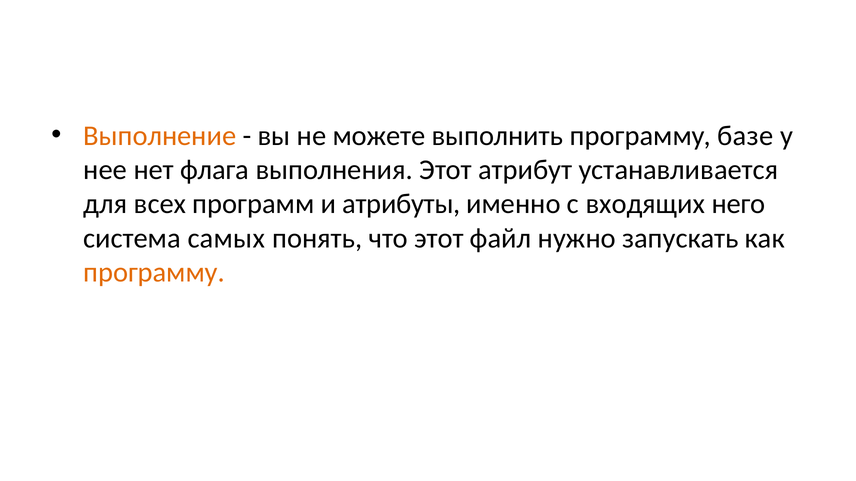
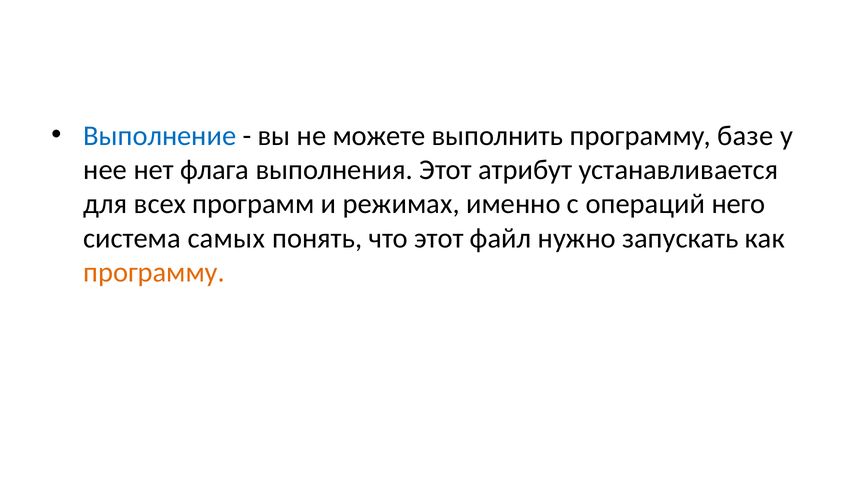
Выполнение colour: orange -> blue
атрибуты: атрибуты -> режимах
входящих: входящих -> операций
